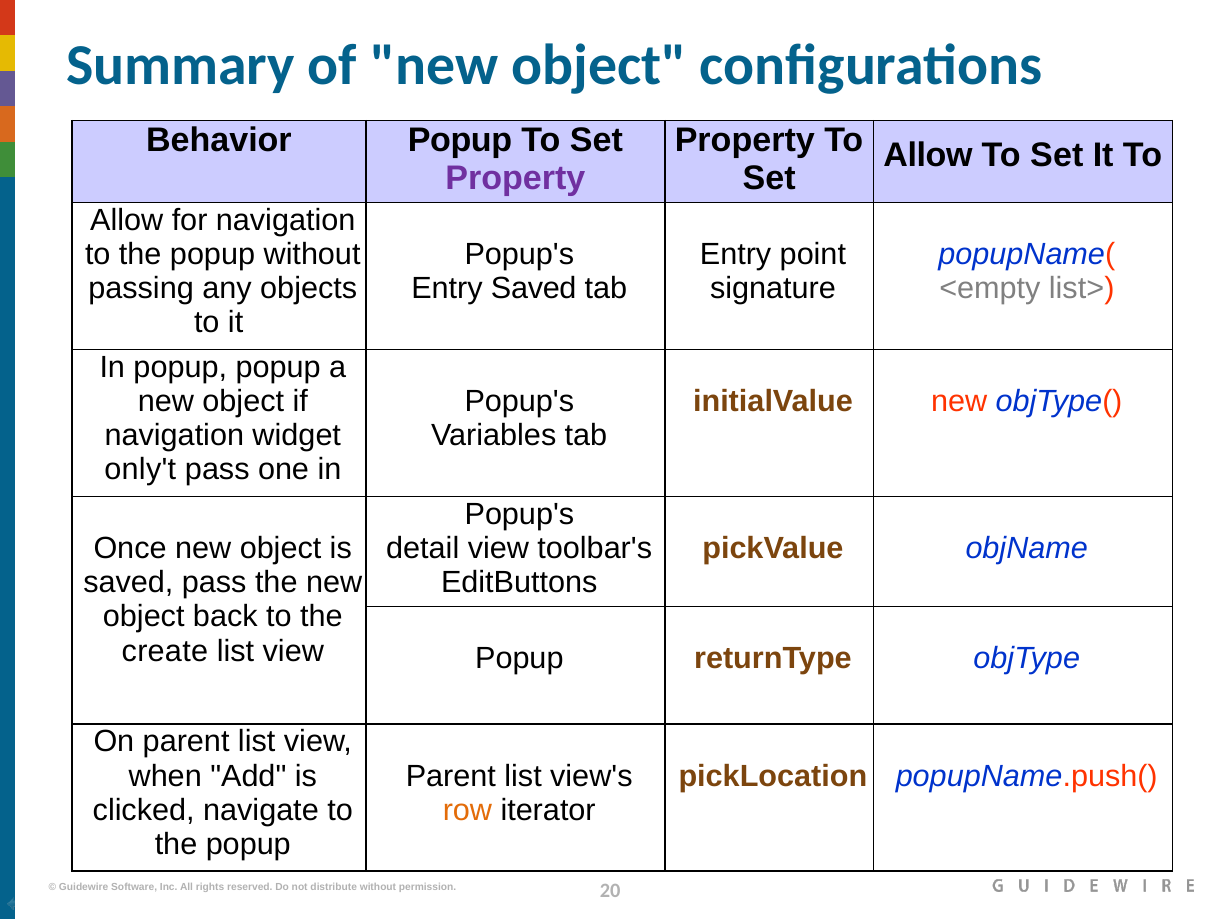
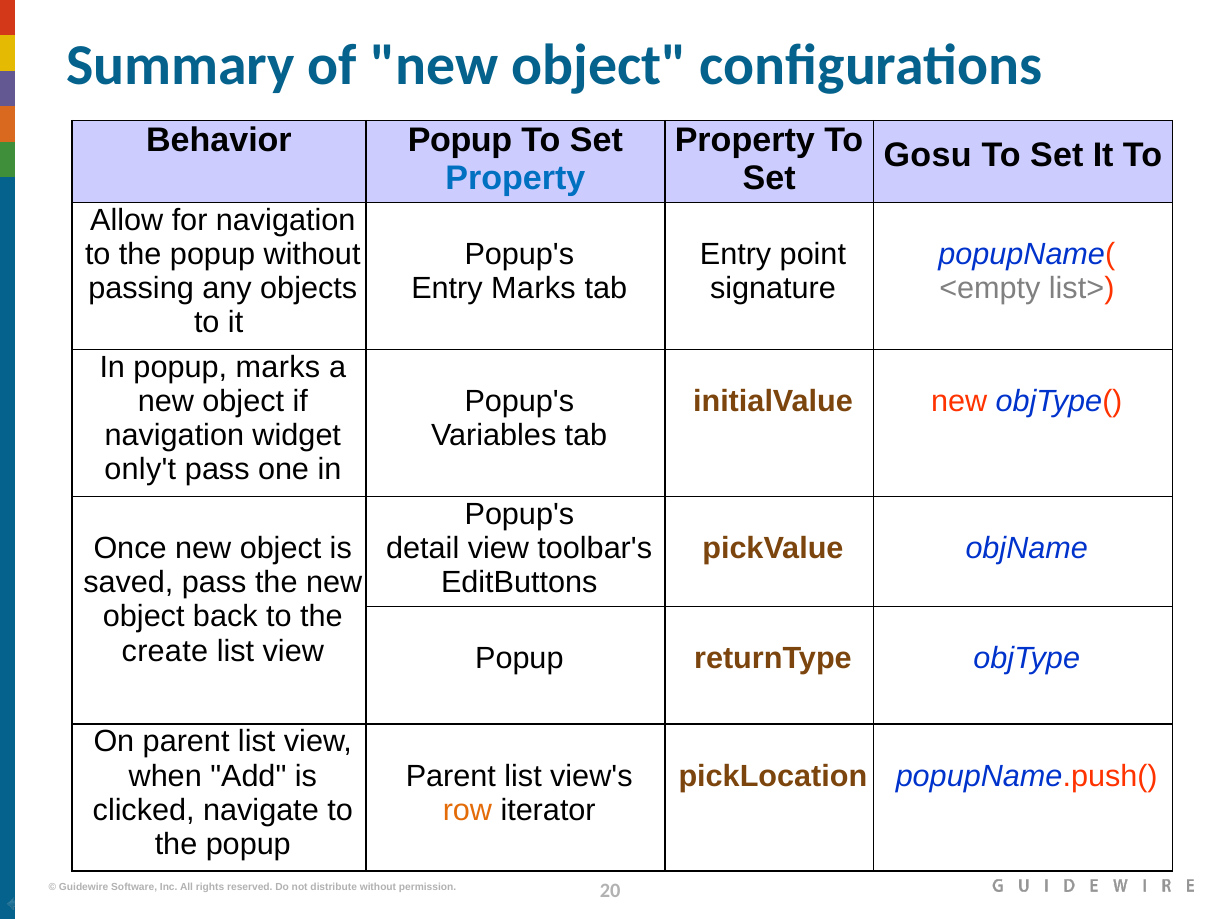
Allow at (928, 155): Allow -> Gosu
Property at (515, 178) colour: purple -> blue
Entry Saved: Saved -> Marks
popup popup: popup -> marks
